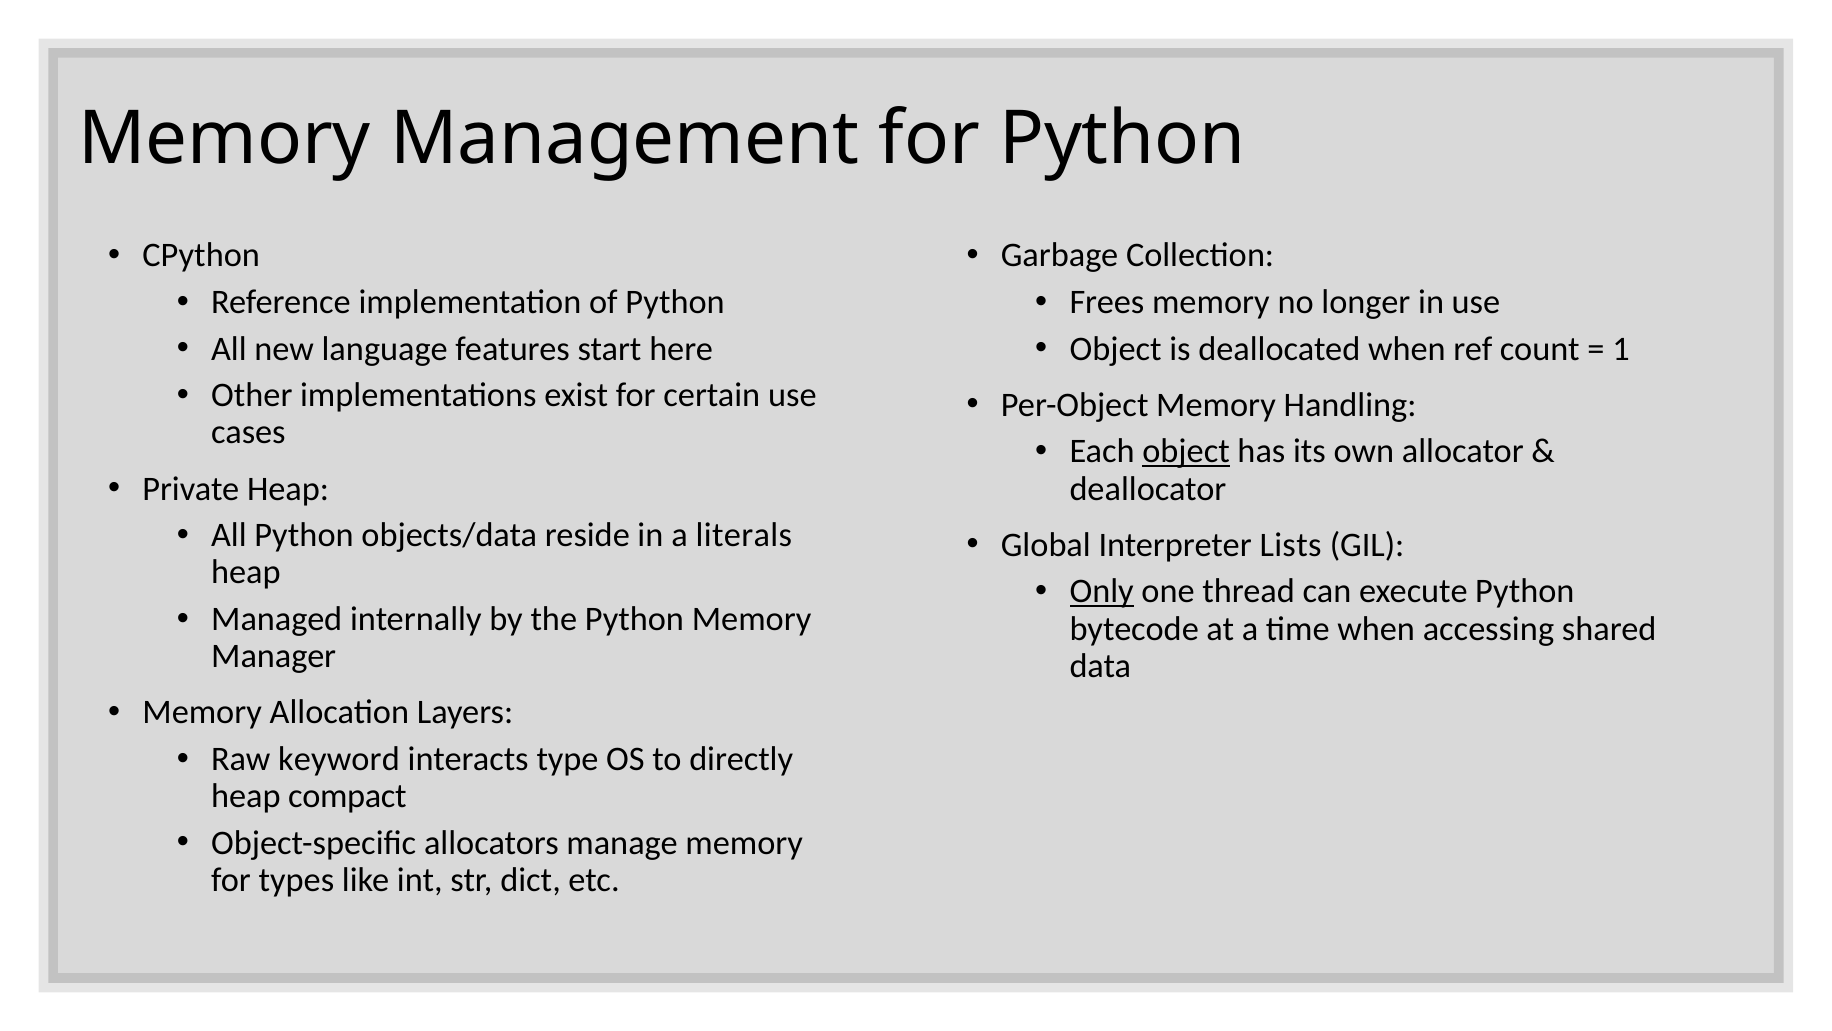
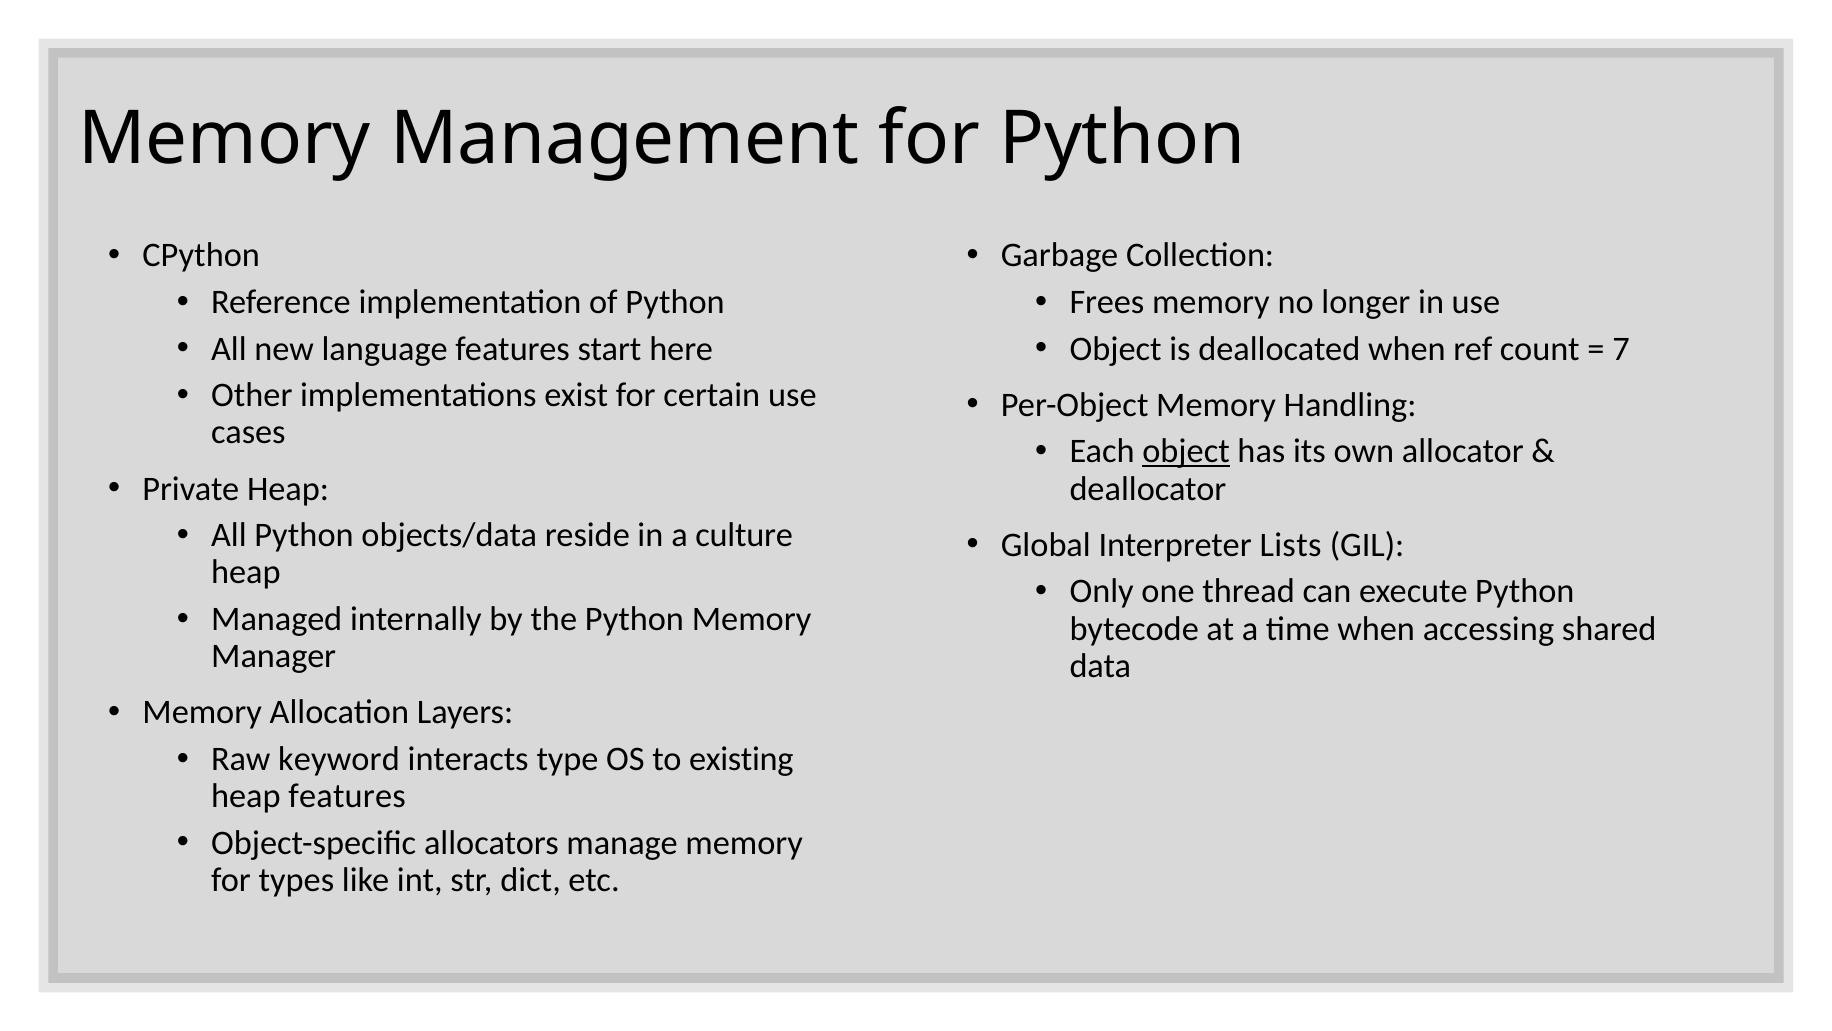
1: 1 -> 7
literals: literals -> culture
Only underline: present -> none
directly: directly -> existing
heap compact: compact -> features
